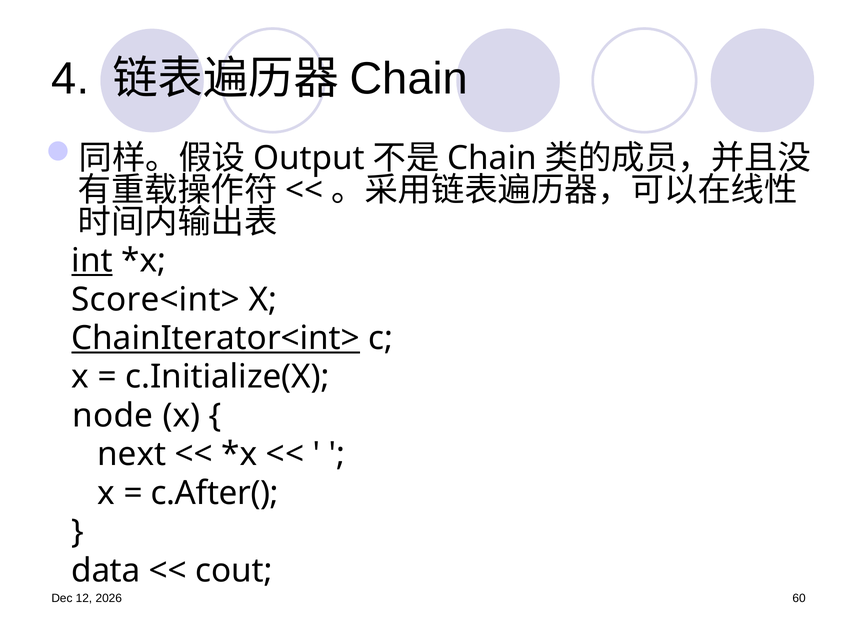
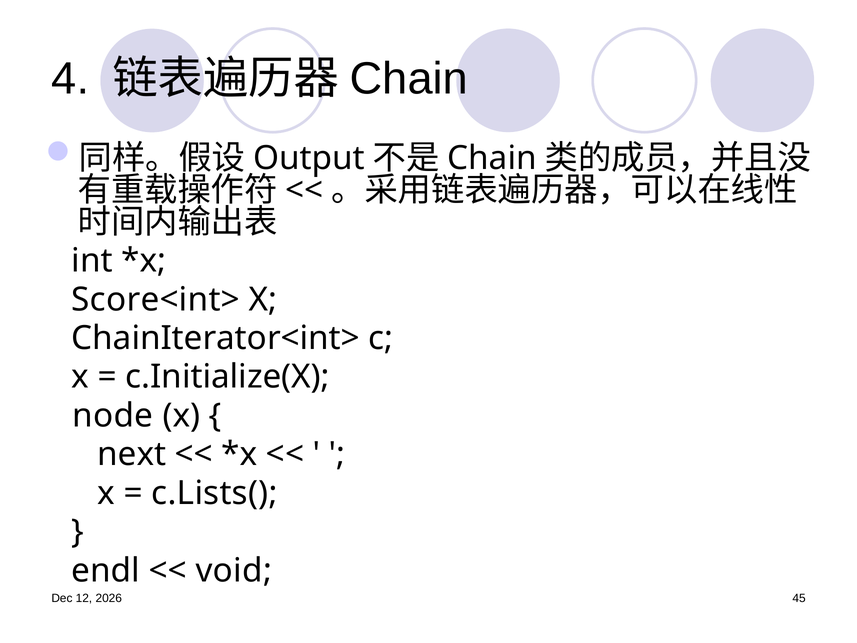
int underline: present -> none
ChainIterator<int> underline: present -> none
c.After(: c.After( -> c.Lists(
data: data -> endl
cout: cout -> void
60: 60 -> 45
